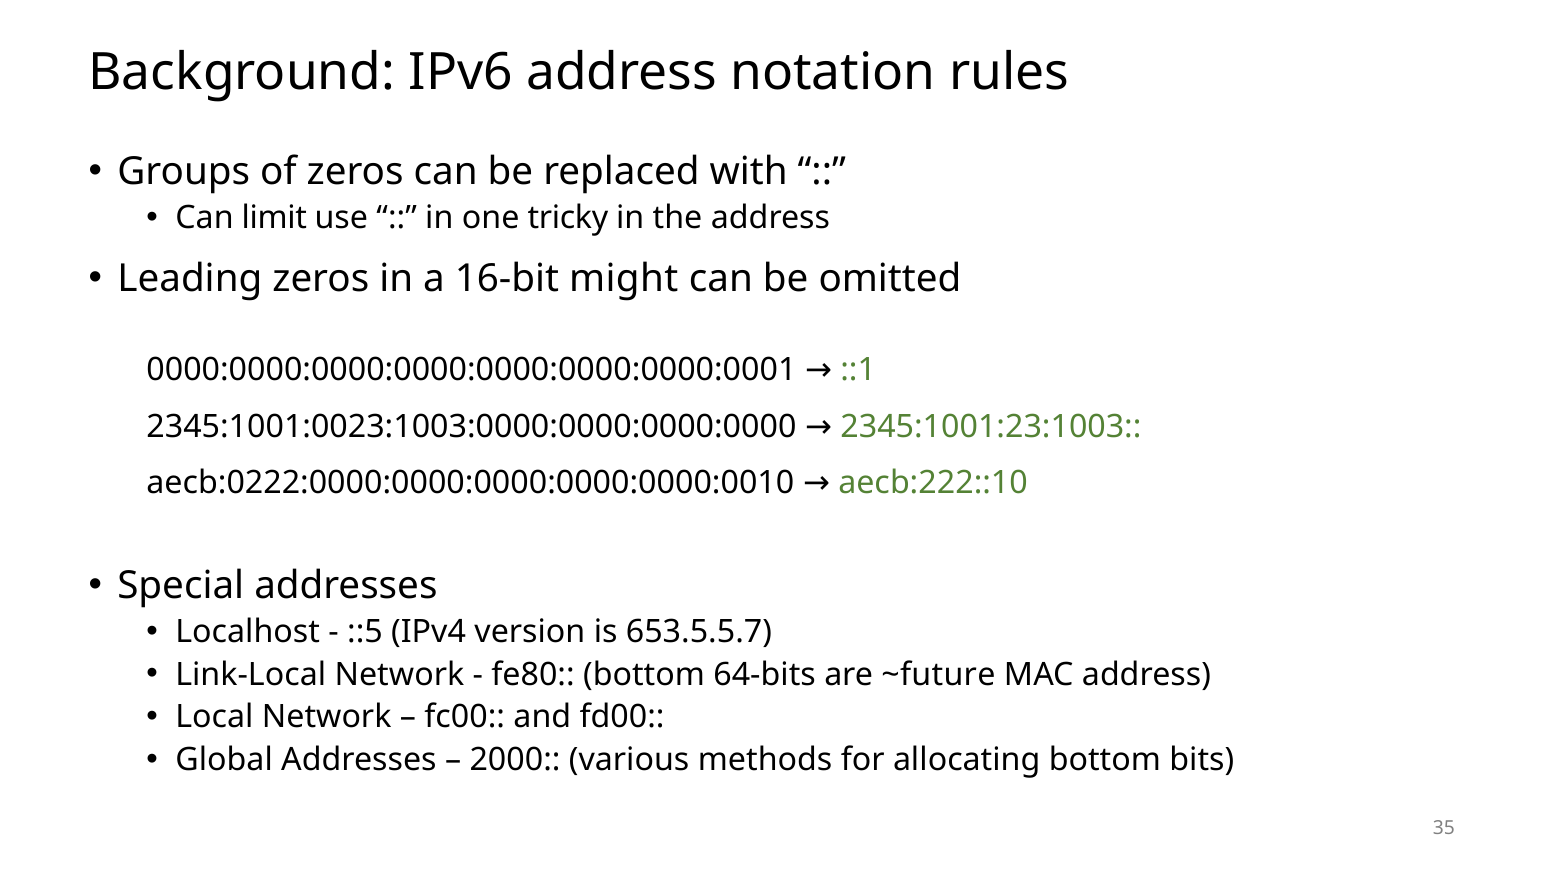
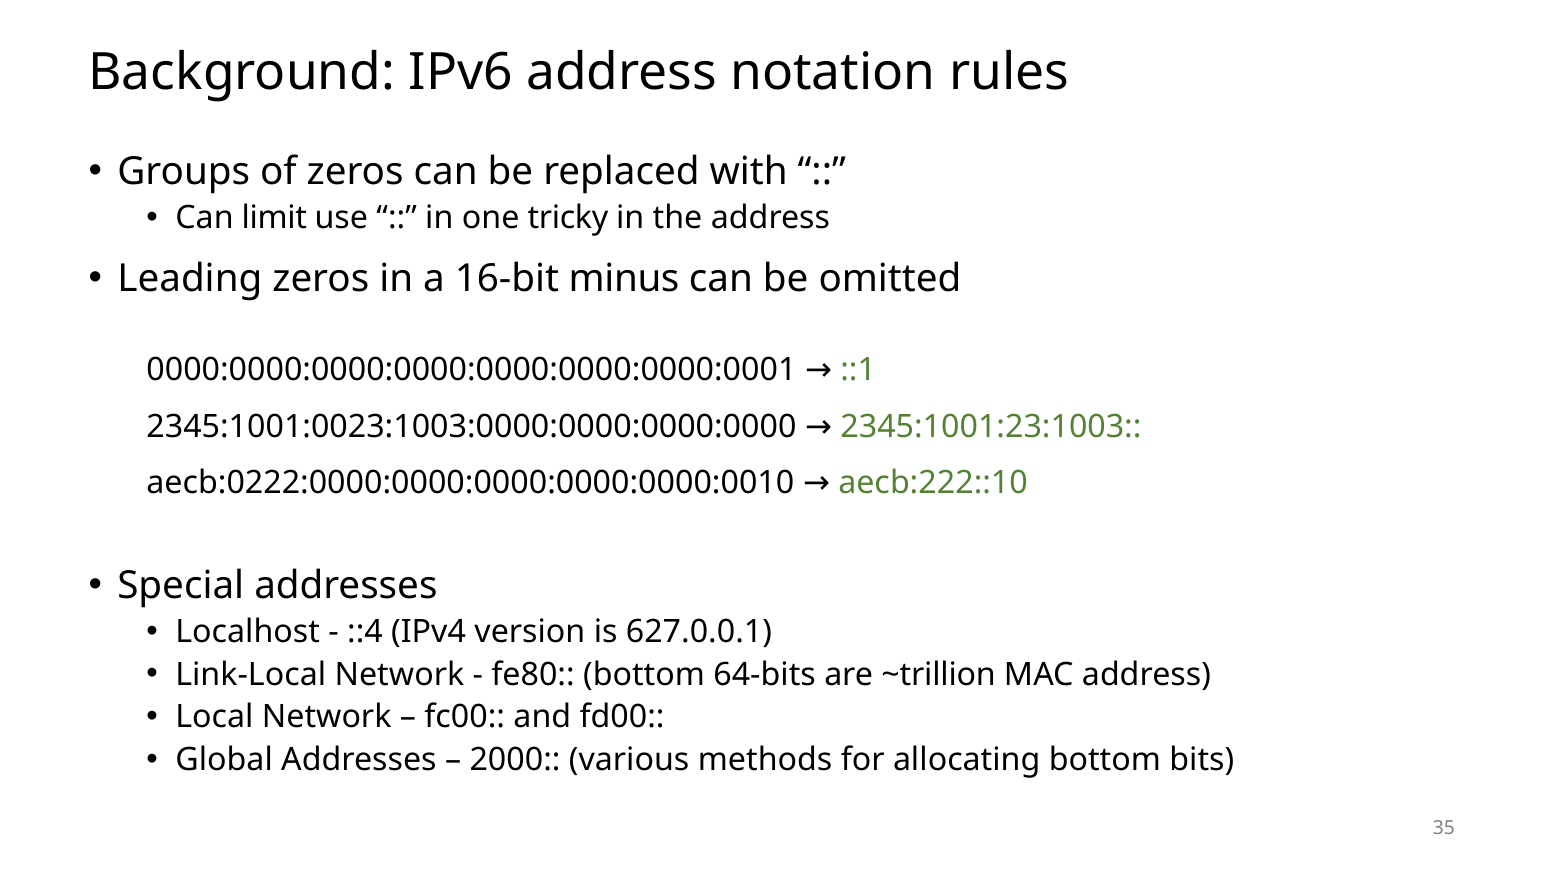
might: might -> minus
::5: ::5 -> ::4
653.5.5.7: 653.5.5.7 -> 627.0.0.1
~future: ~future -> ~trillion
